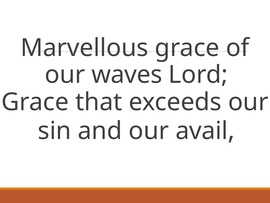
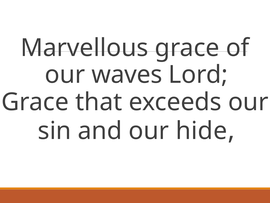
avail: avail -> hide
